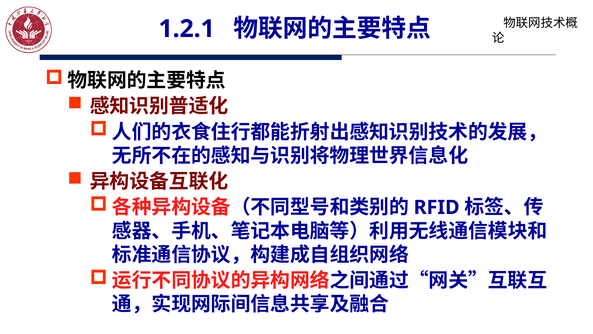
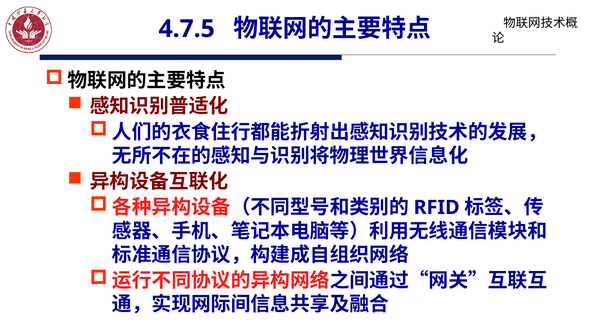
1.2.1: 1.2.1 -> 4.7.5
